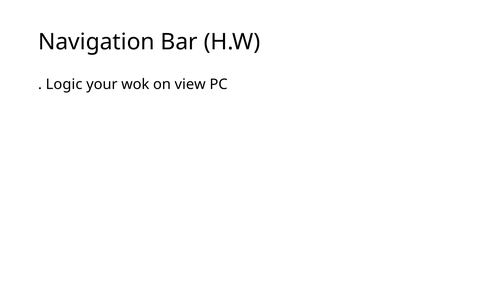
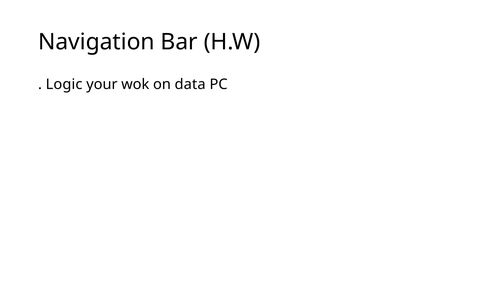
view: view -> data
